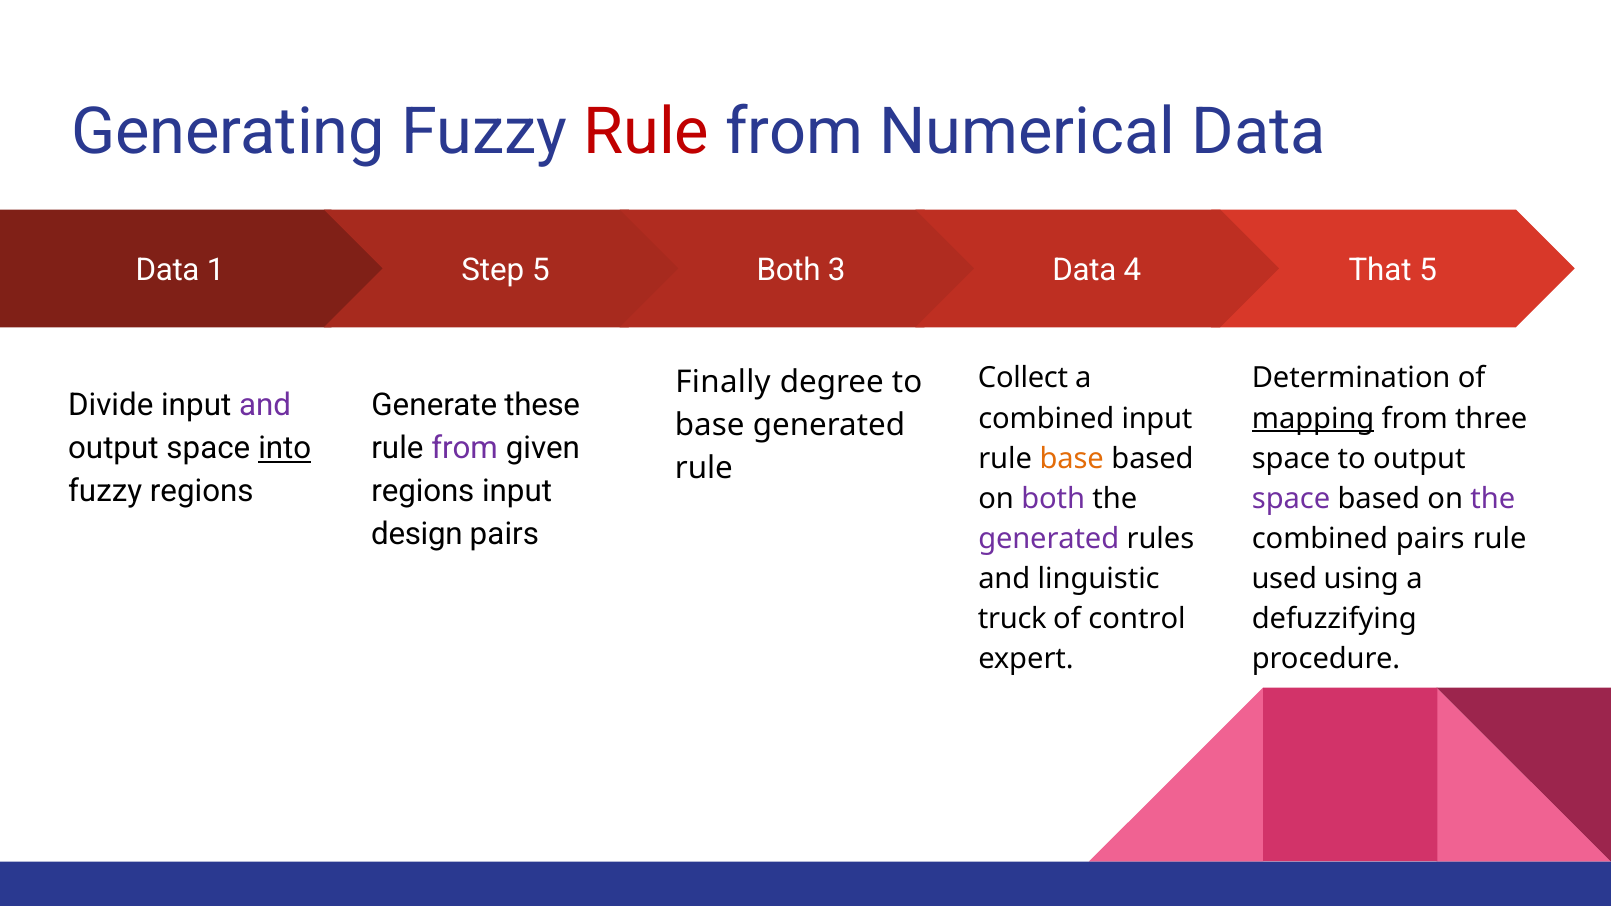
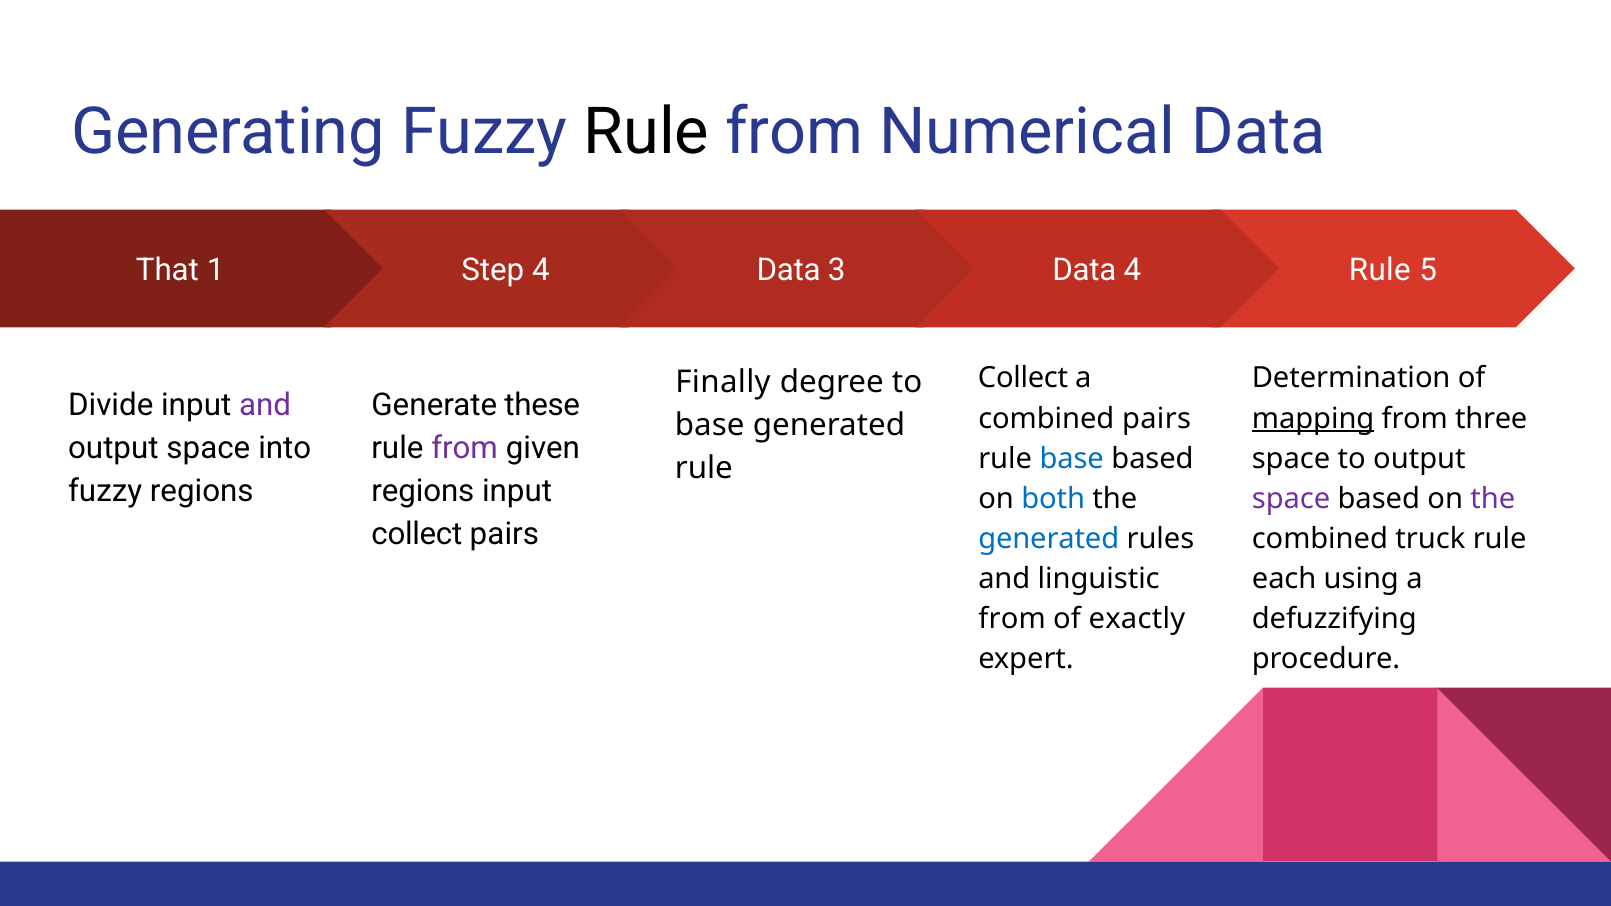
Rule at (646, 132) colour: red -> black
Data at (168, 271): Data -> That
Step 5: 5 -> 4
Both at (789, 271): Both -> Data
That at (1380, 271): That -> Rule
combined input: input -> pairs
into underline: present -> none
base at (1072, 459) colour: orange -> blue
both at (1053, 499) colour: purple -> blue
design at (417, 535): design -> collect
generated at (1049, 539) colour: purple -> blue
combined pairs: pairs -> truck
used: used -> each
truck at (1012, 619): truck -> from
control: control -> exactly
